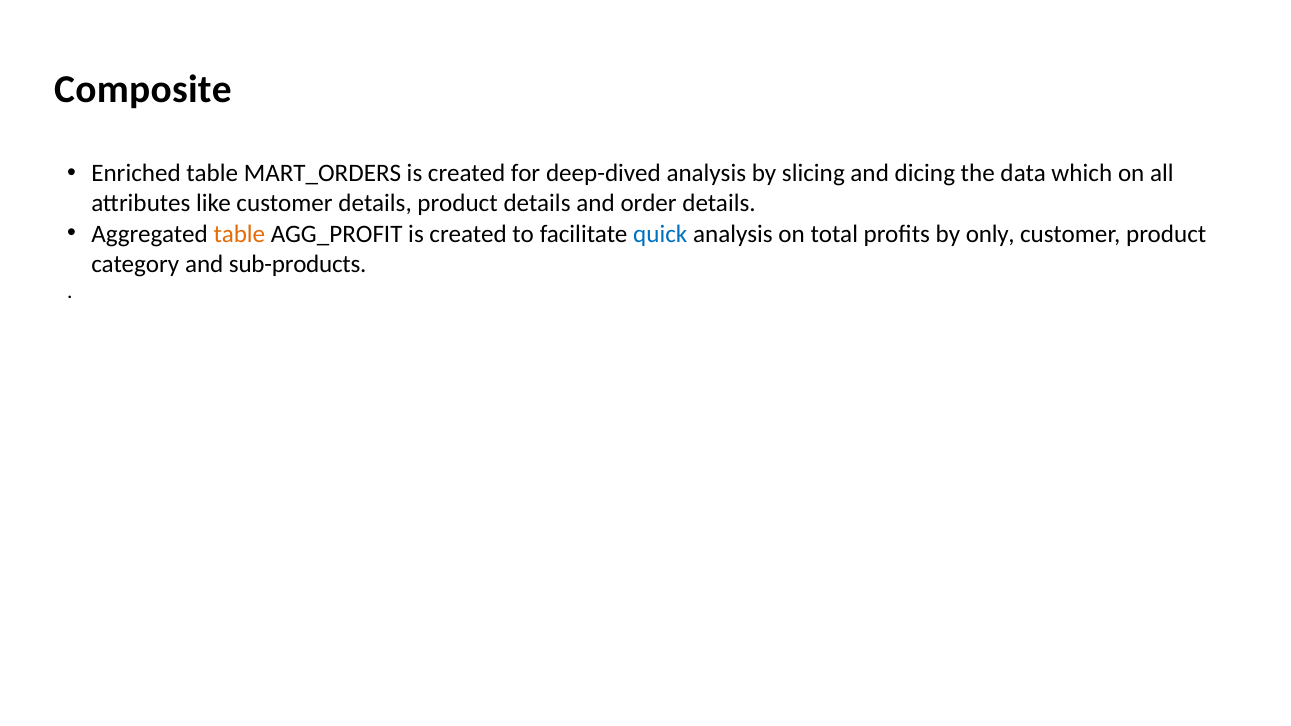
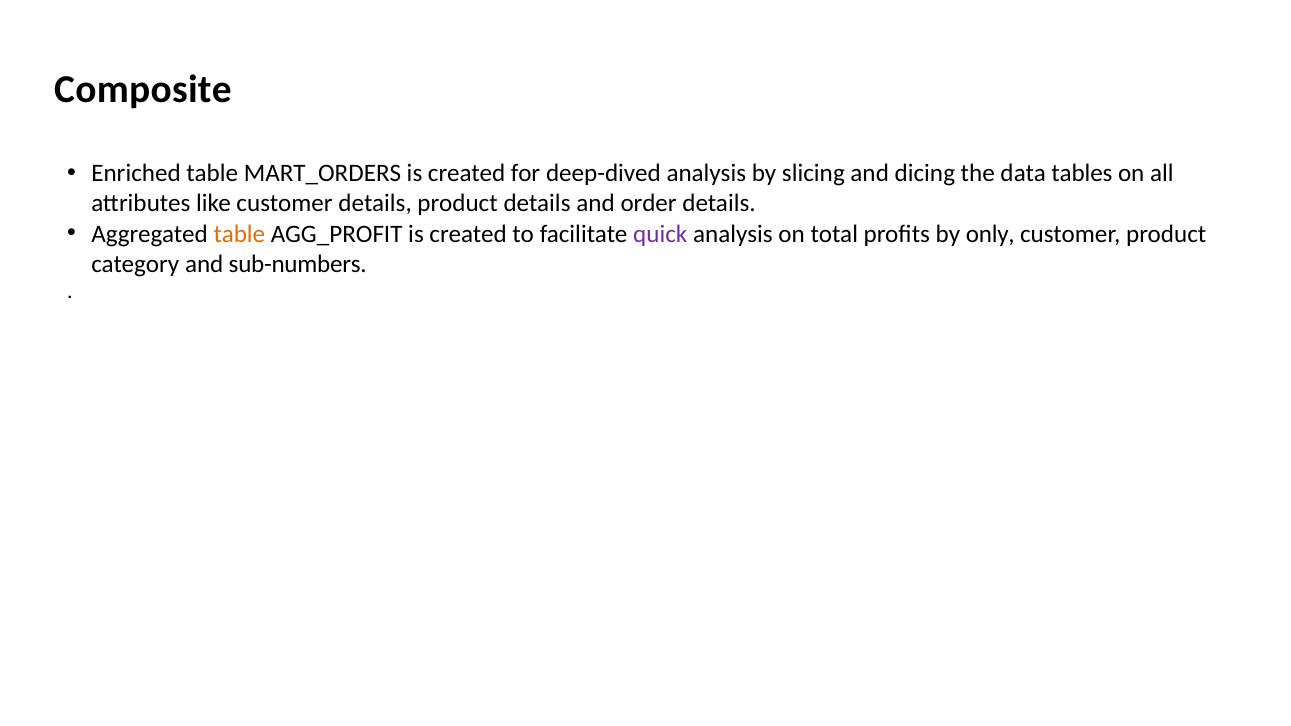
which: which -> tables
quick colour: blue -> purple
sub-products: sub-products -> sub-numbers
